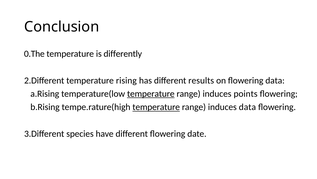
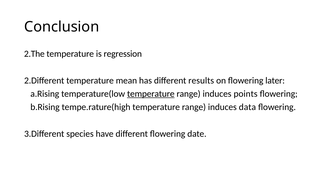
0.The: 0.The -> 2.The
differently: differently -> regression
rising: rising -> mean
flowering data: data -> later
temperature at (156, 107) underline: present -> none
